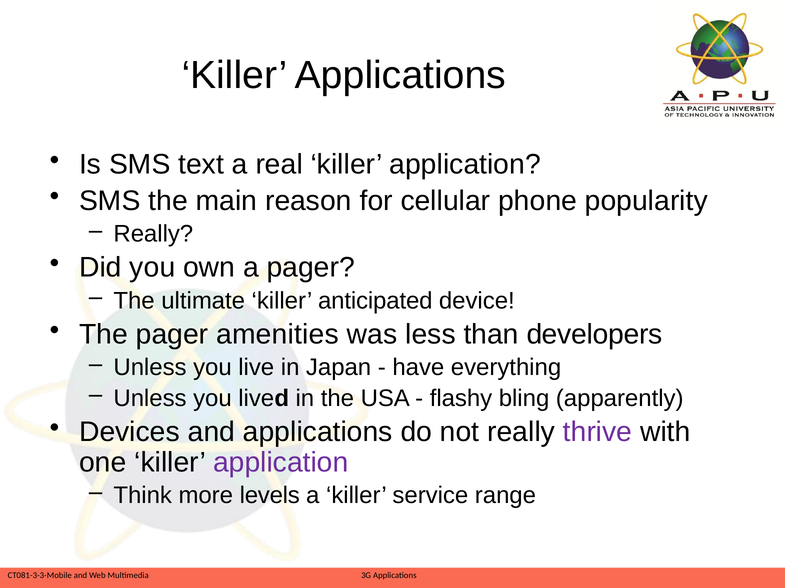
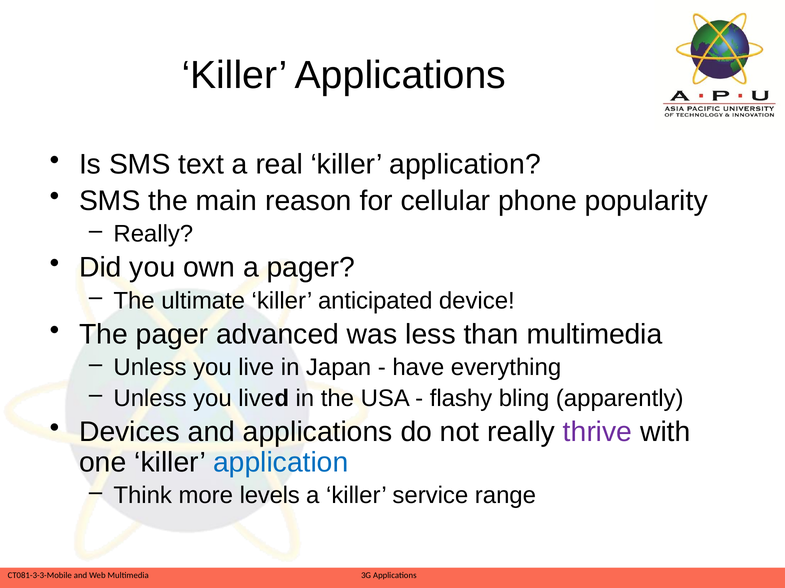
amenities: amenities -> advanced
than developers: developers -> multimedia
application at (281, 463) colour: purple -> blue
